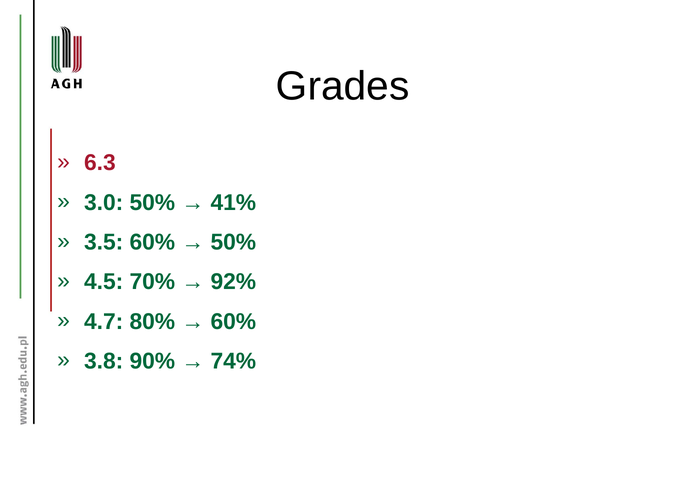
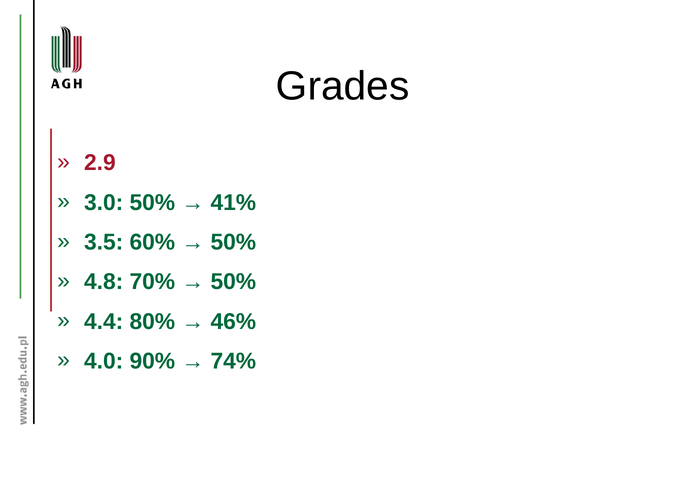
6.3: 6.3 -> 2.9
4.5: 4.5 -> 4.8
92% at (233, 282): 92% -> 50%
4.7: 4.7 -> 4.4
60% at (233, 321): 60% -> 46%
3.8: 3.8 -> 4.0
